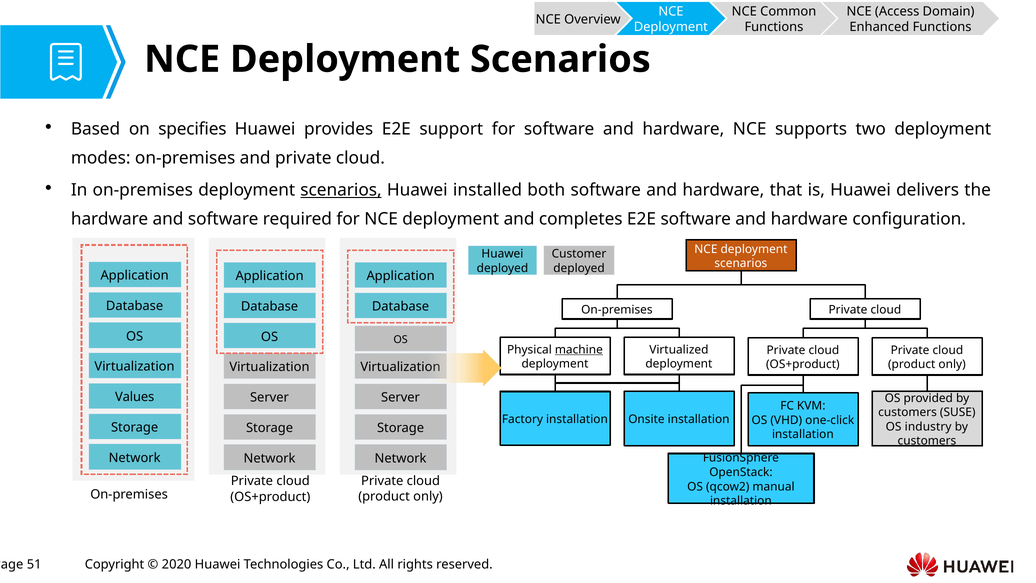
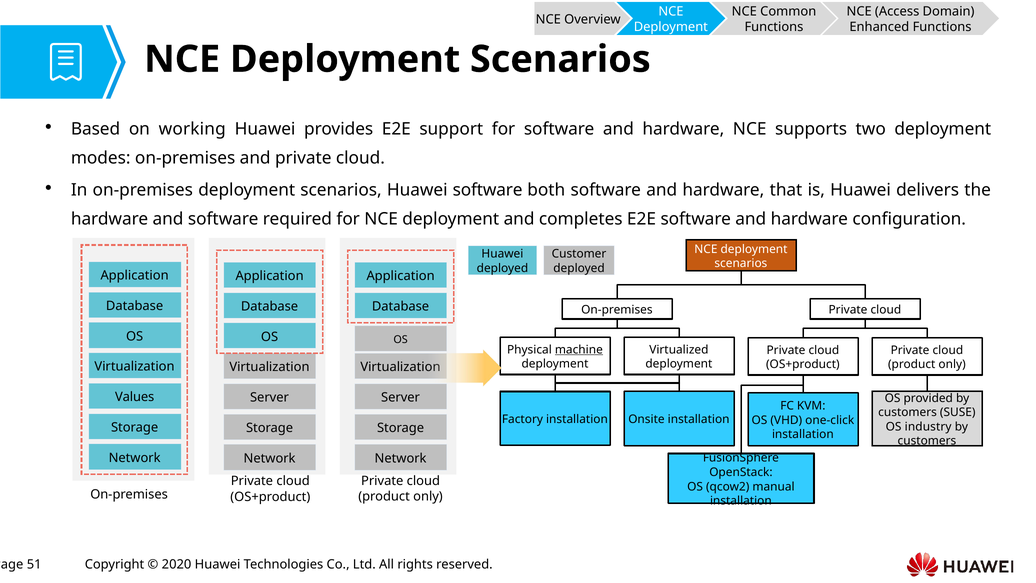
specifies: specifies -> working
scenarios at (341, 190) underline: present -> none
Huawei installed: installed -> software
